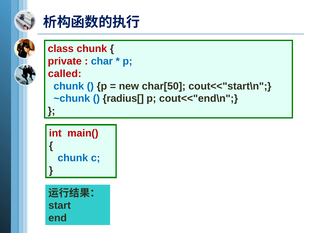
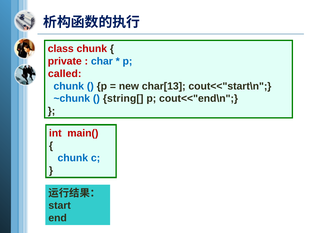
char[50: char[50 -> char[13
radius[: radius[ -> string[
